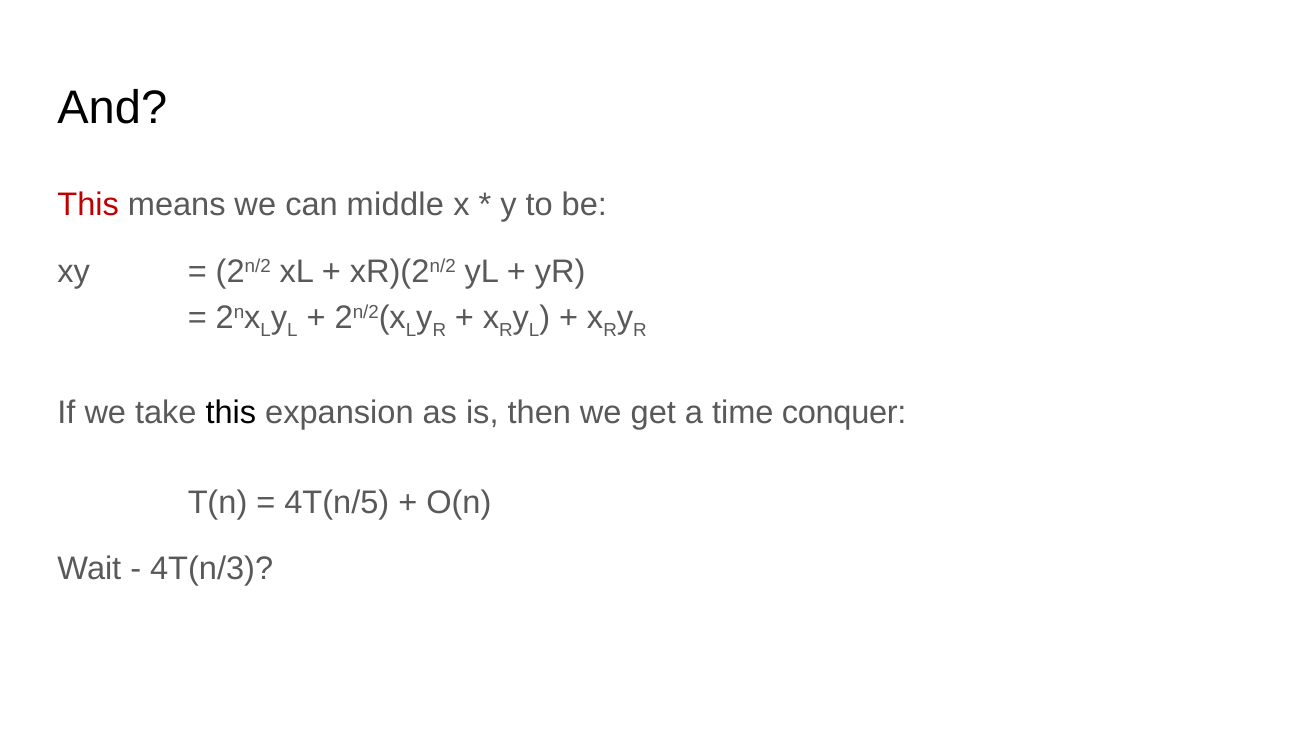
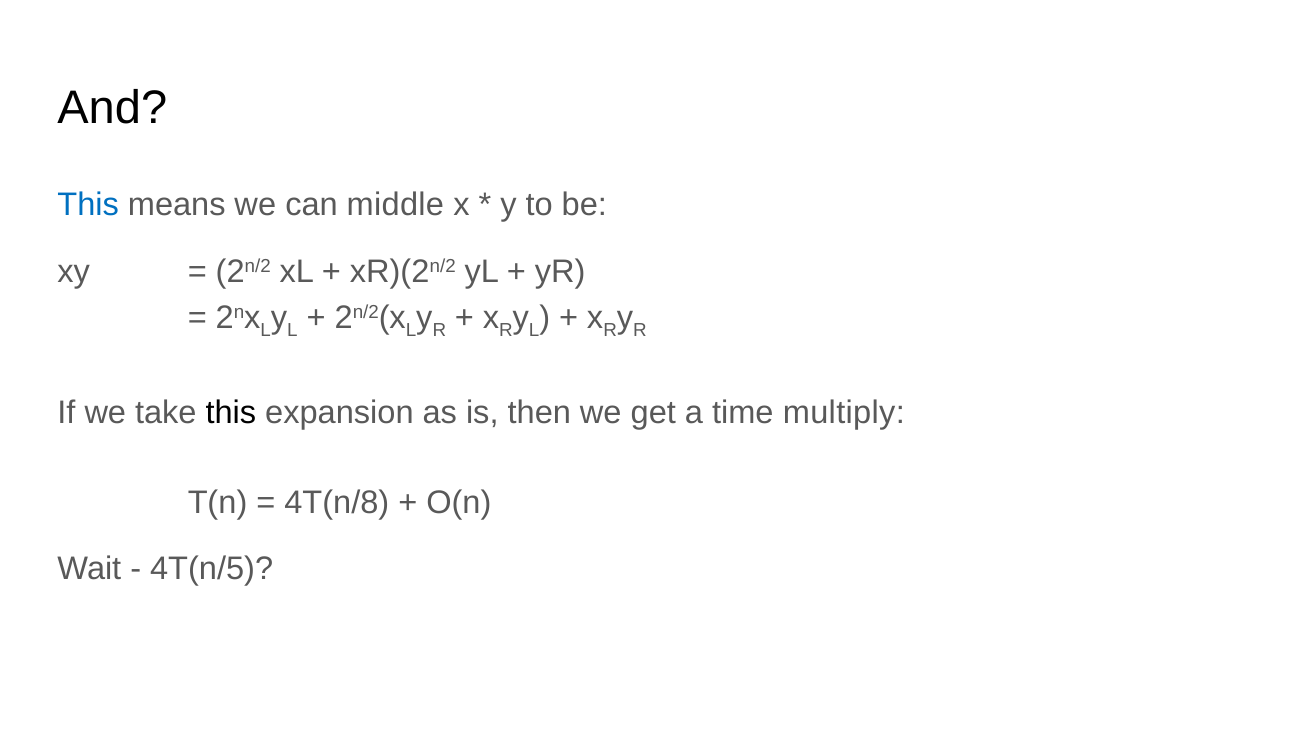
This at (88, 205) colour: red -> blue
conquer: conquer -> multiply
4T(n/5: 4T(n/5 -> 4T(n/8
4T(n/3: 4T(n/3 -> 4T(n/5
